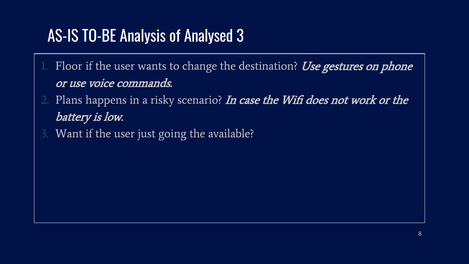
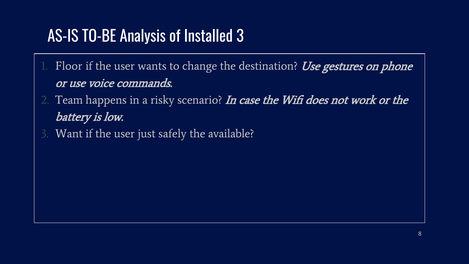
Analysed: Analysed -> Installed
Plans: Plans -> Team
going: going -> safely
